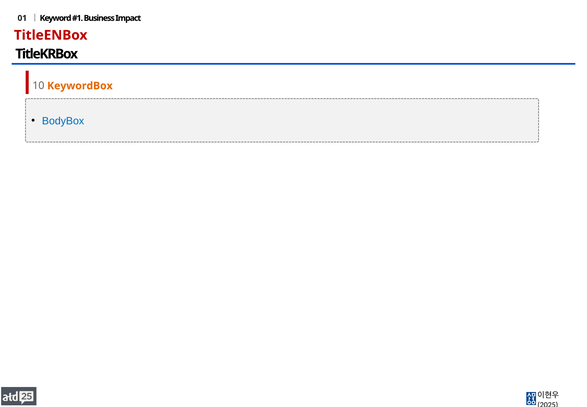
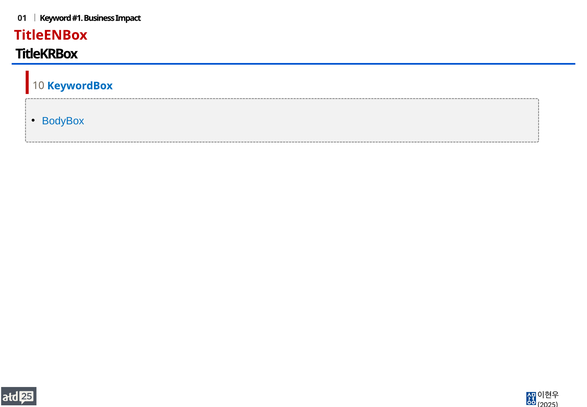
KeywordBox colour: orange -> blue
